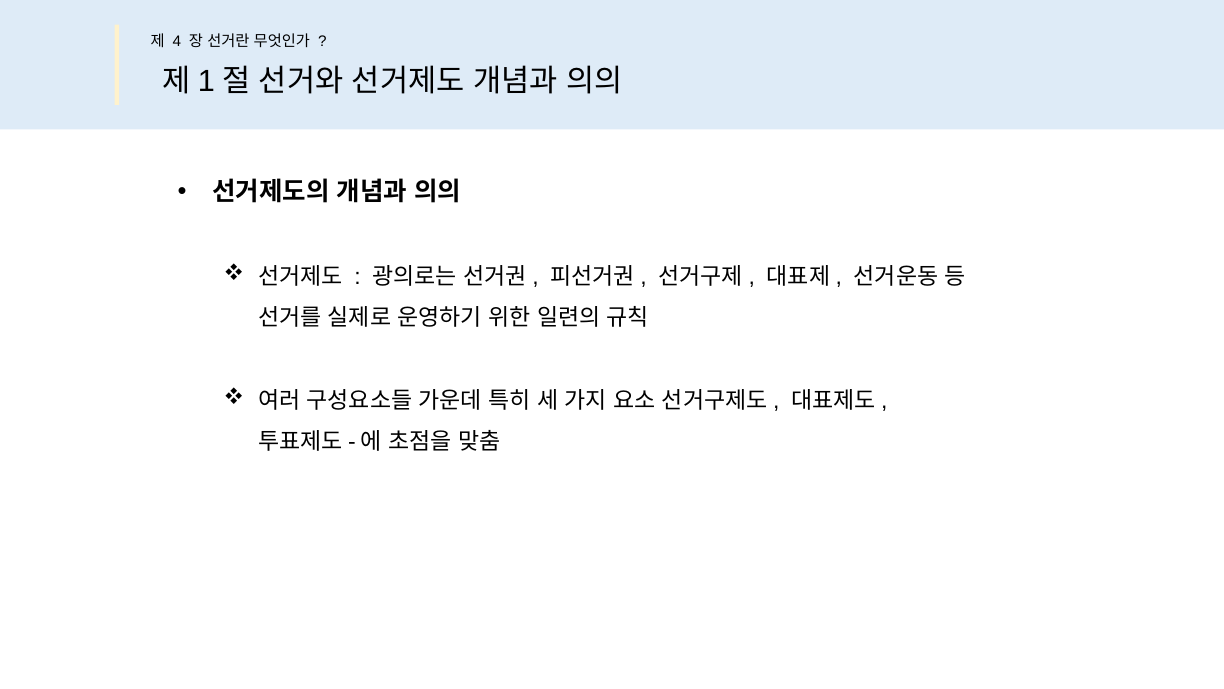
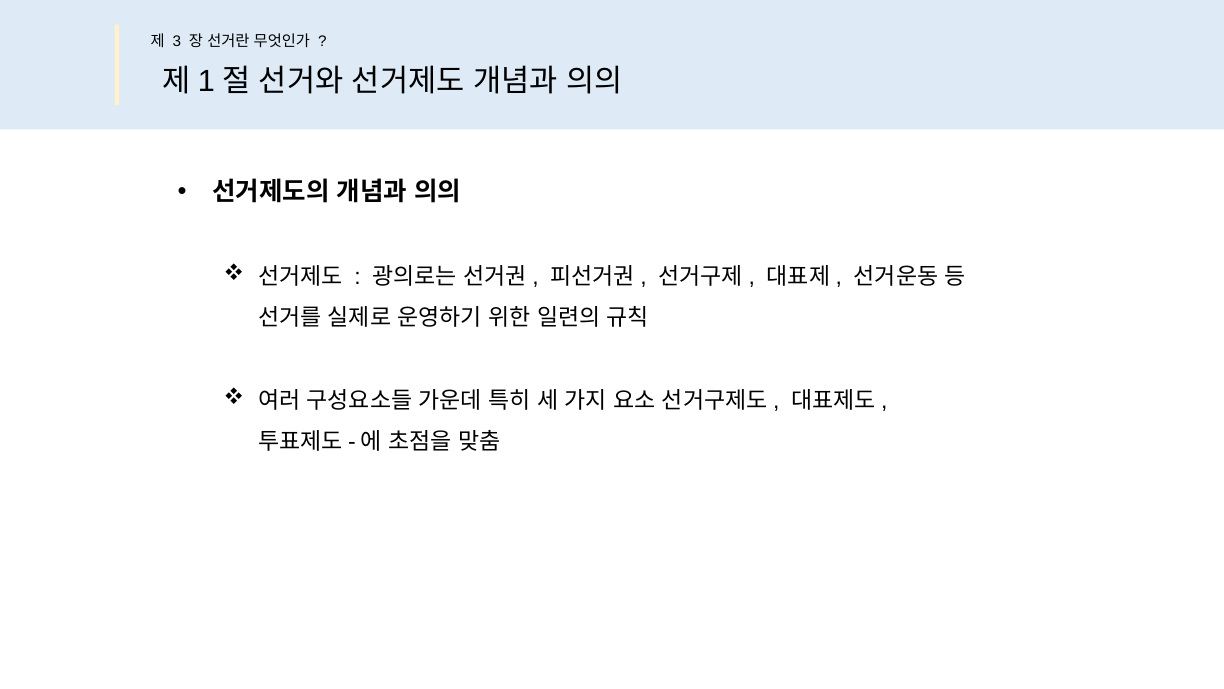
4: 4 -> 3
